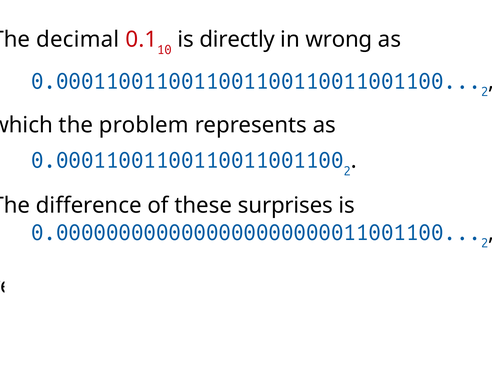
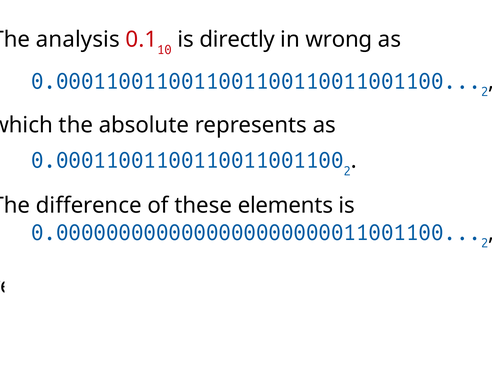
decimal at (78, 39): decimal -> analysis
problem: problem -> absolute
surprises: surprises -> elements
